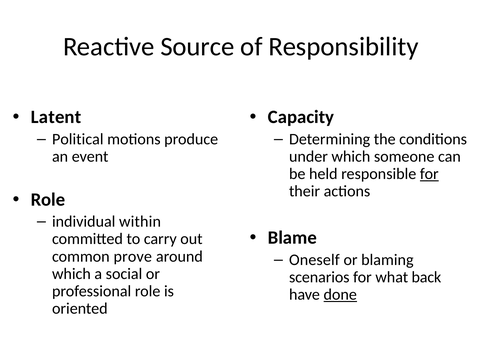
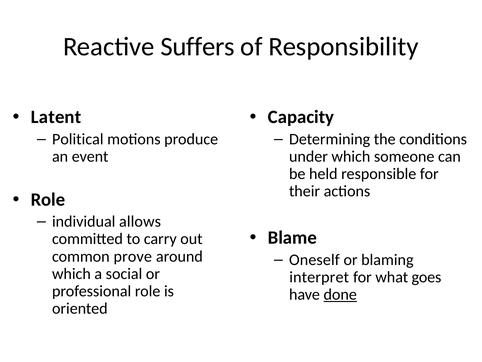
Source: Source -> Suffers
for at (429, 174) underline: present -> none
within: within -> allows
scenarios: scenarios -> interpret
back: back -> goes
